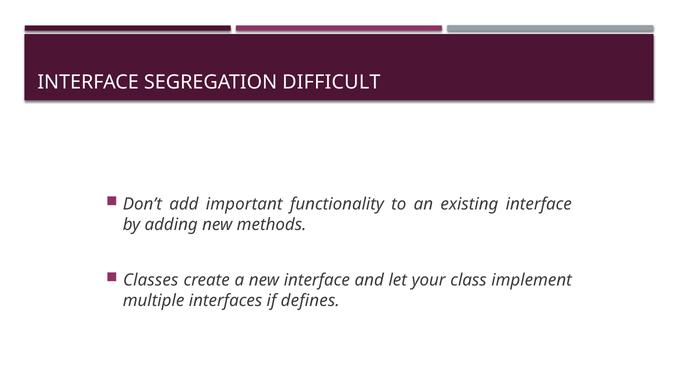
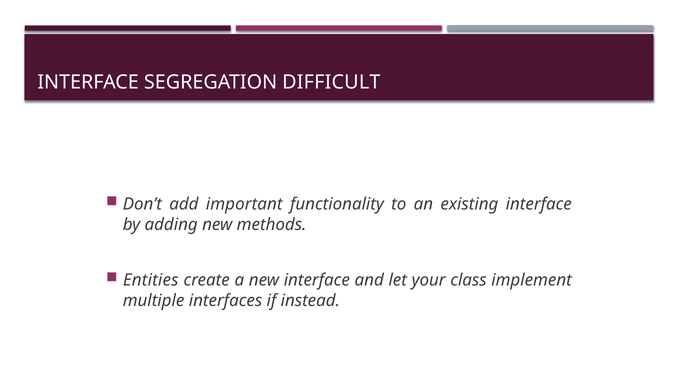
Classes: Classes -> Entities
defines: defines -> instead
